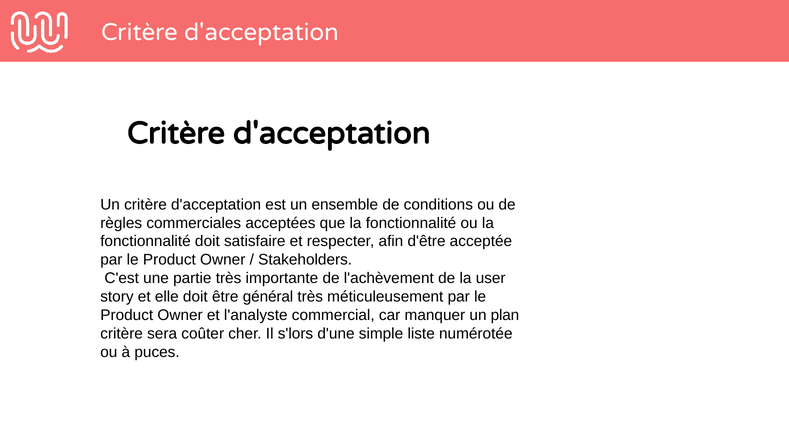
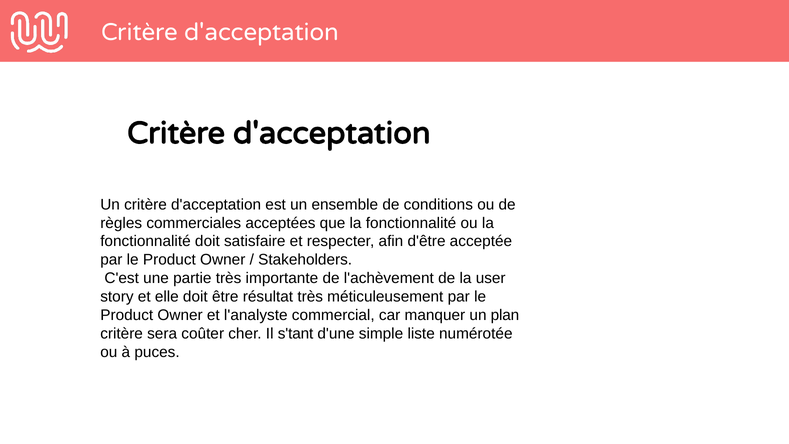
général: général -> résultat
s'lors: s'lors -> s'tant
